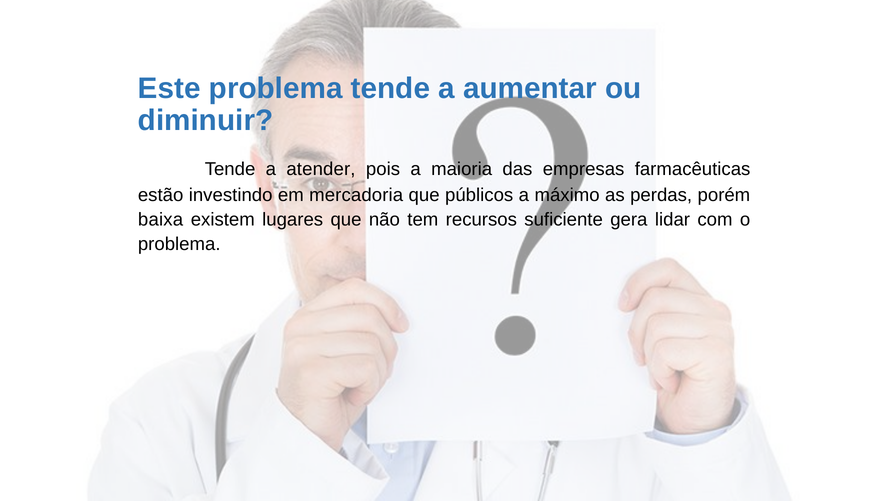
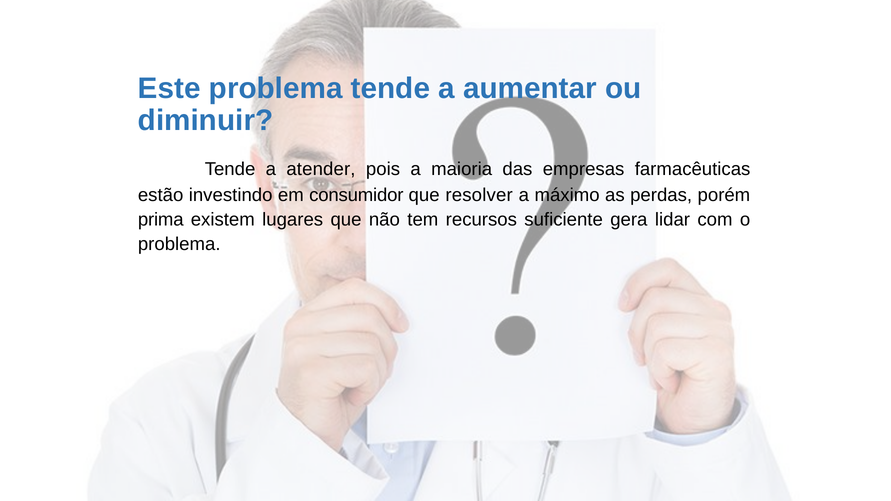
mercadoria: mercadoria -> consumidor
públicos: públicos -> resolver
baixa: baixa -> prima
